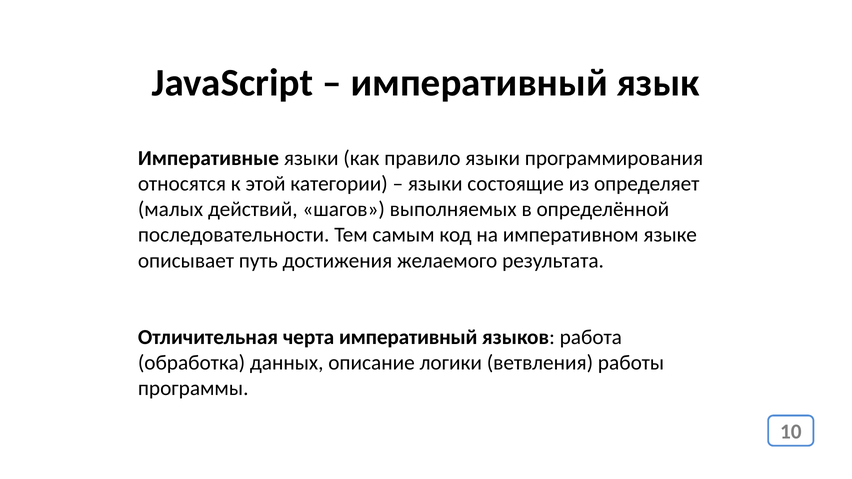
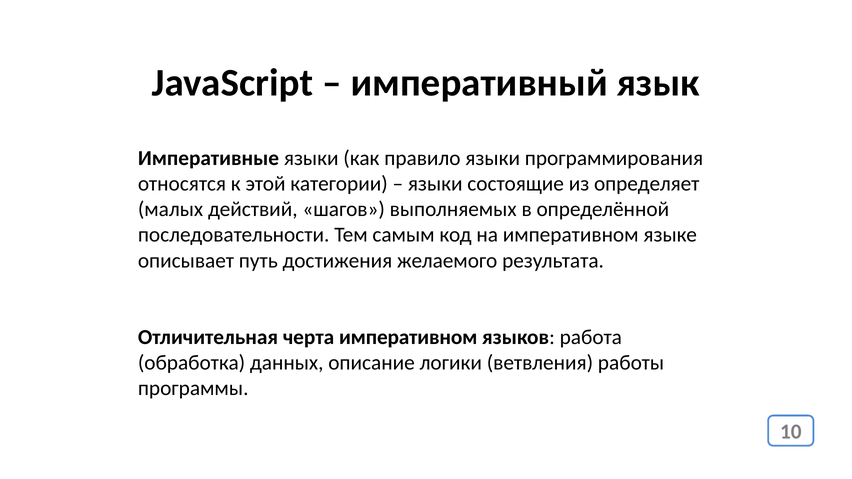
черта императивный: императивный -> императивном
